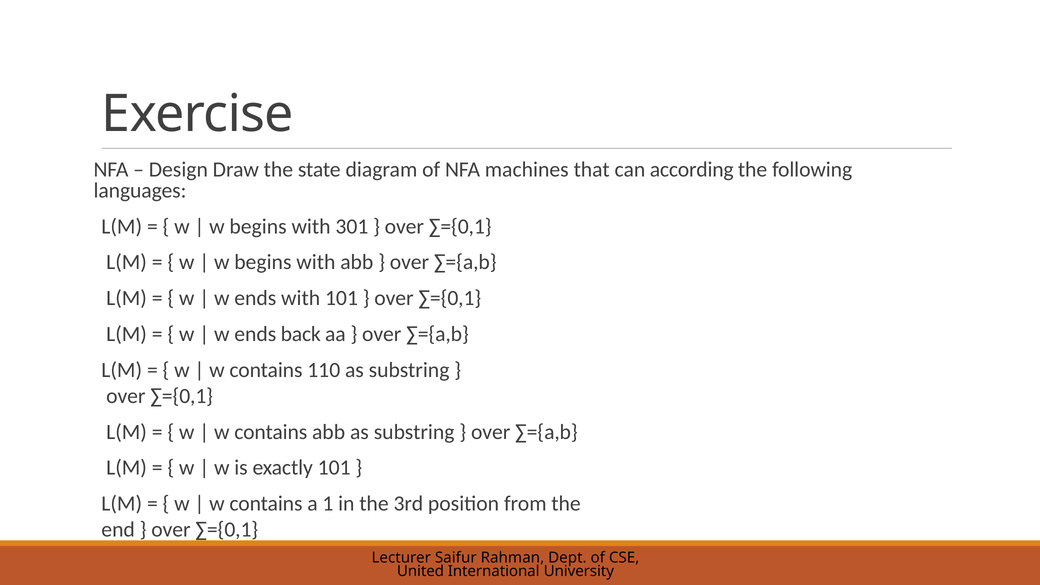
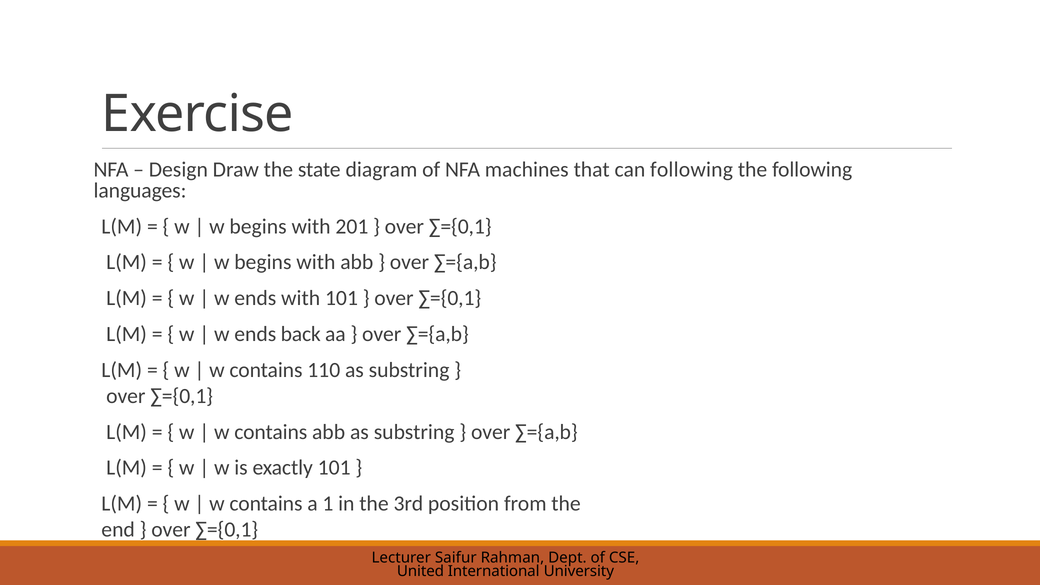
can according: according -> following
301: 301 -> 201
